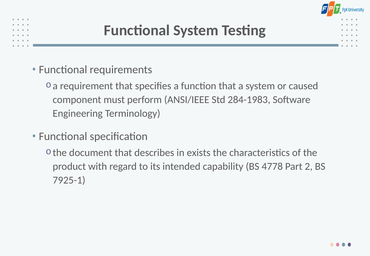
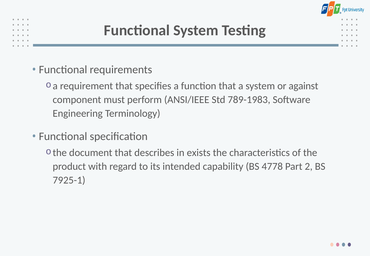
caused: caused -> against
284-1983: 284-1983 -> 789-1983
